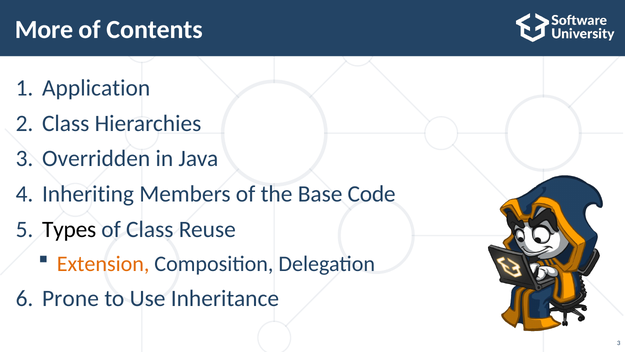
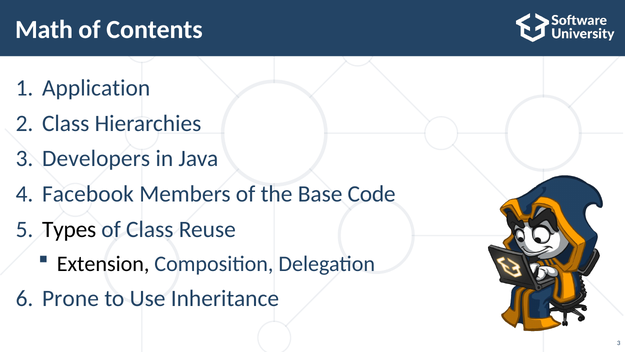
More: More -> Math
Overridden: Overridden -> Developers
Inheriting: Inheriting -> Facebook
Extension colour: orange -> black
